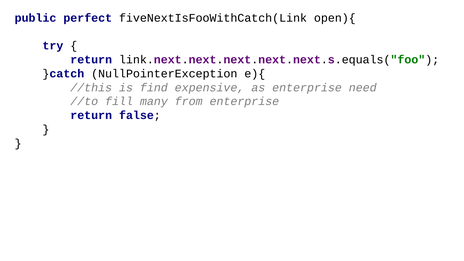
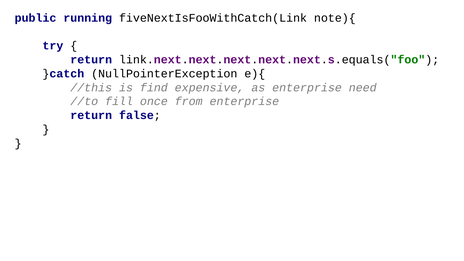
perfect: perfect -> running
open){: open){ -> note){
many: many -> once
